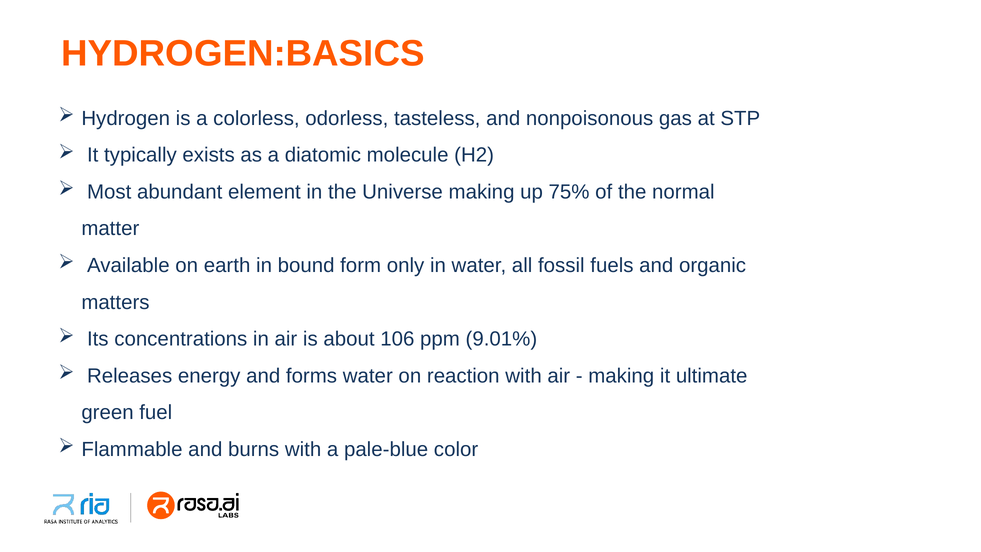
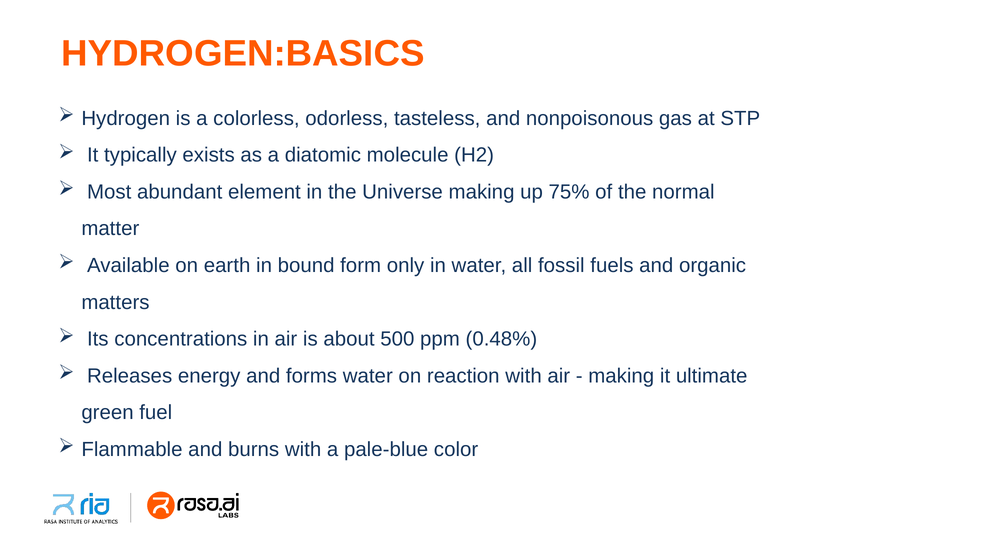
106: 106 -> 500
9.01%: 9.01% -> 0.48%
